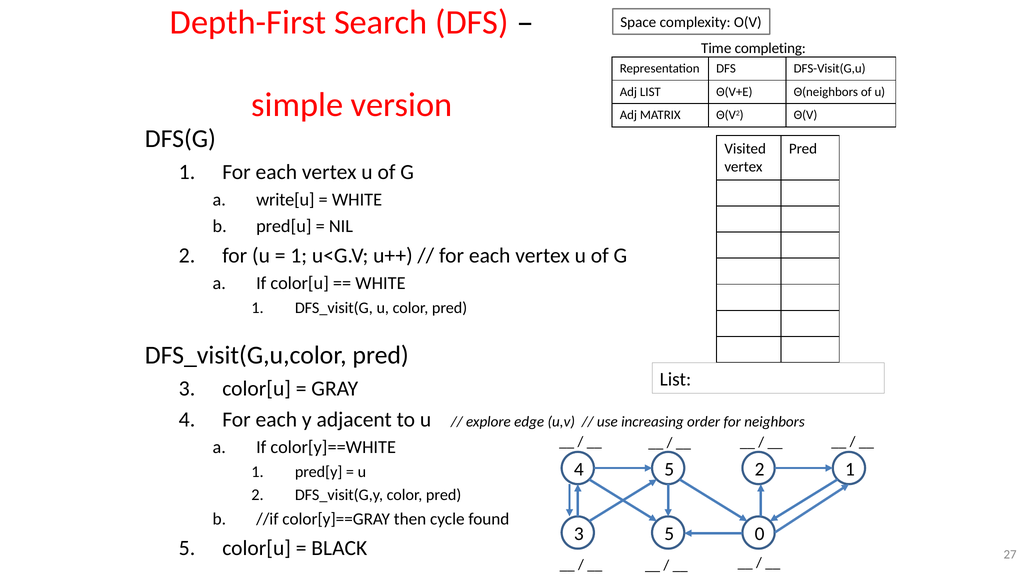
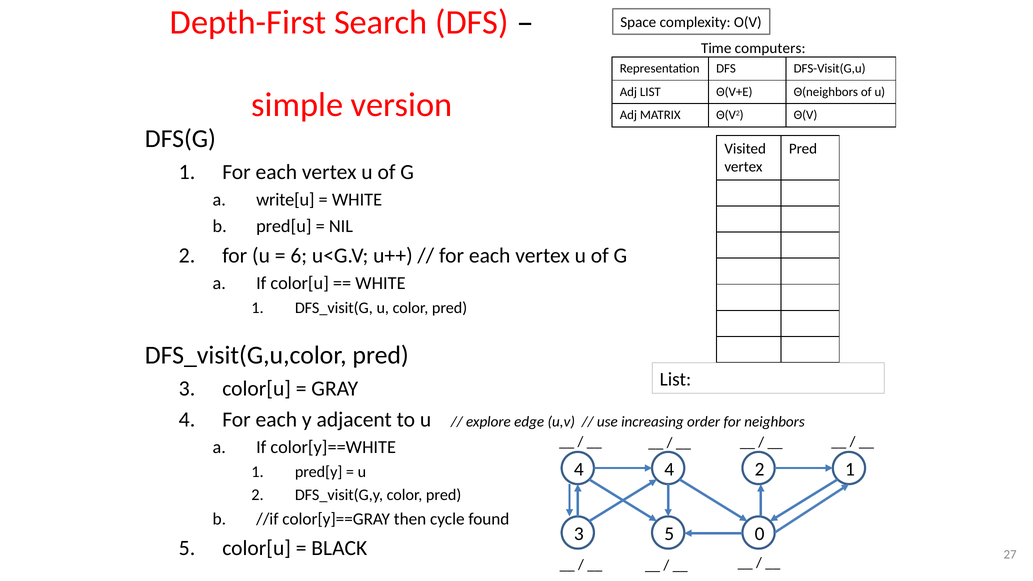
completing: completing -> computers
1 at (299, 255): 1 -> 6
4 5: 5 -> 4
